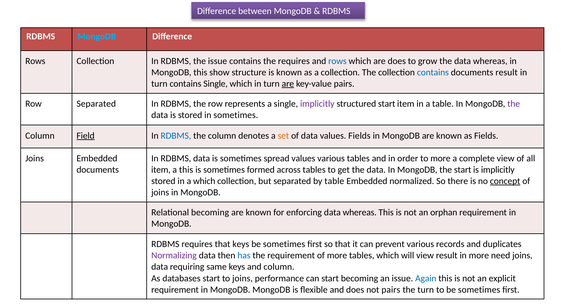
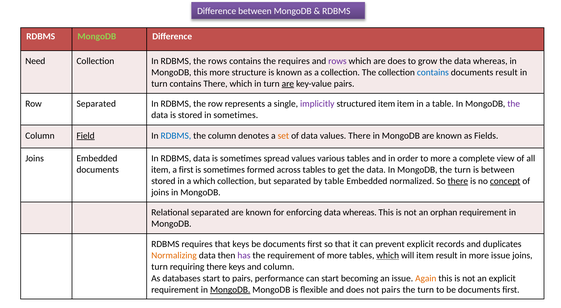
MongoDB at (97, 36) colour: light blue -> light green
Rows at (35, 61): Rows -> Need
the issue: issue -> rows
rows at (337, 61) colour: blue -> purple
this show: show -> more
contains Single: Single -> There
structured start: start -> item
values Fields: Fields -> There
a this: this -> first
MongoDB the start: start -> turn
is implicitly: implicitly -> between
there at (458, 181) underline: none -> present
Relational becoming: becoming -> separated
sometimes at (284, 245): sometimes -> documents
prevent various: various -> explicit
Normalizing colour: purple -> orange
has colour: blue -> purple
which at (388, 256) underline: none -> present
will view: view -> item
more need: need -> issue
data at (160, 267): data -> turn
requiring same: same -> there
to joins: joins -> pairs
Again colour: blue -> orange
MongoDB at (230, 290) underline: none -> present
to be sometimes: sometimes -> documents
